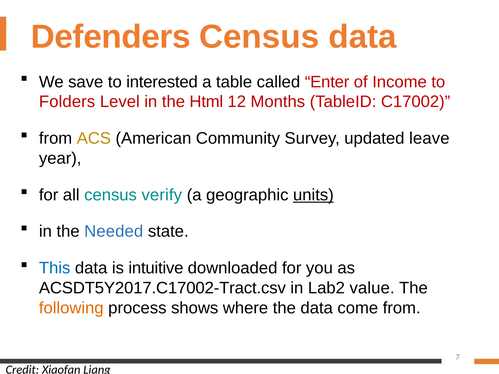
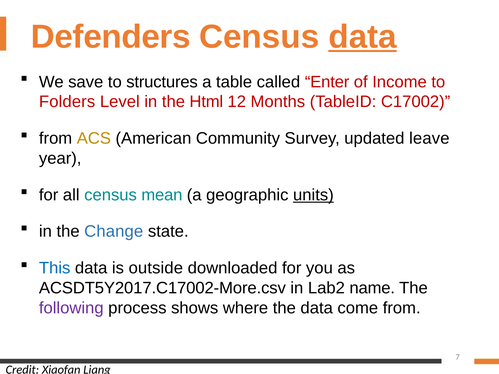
data at (363, 37) underline: none -> present
interested: interested -> structures
verify: verify -> mean
Needed: Needed -> Change
intuitive: intuitive -> outside
ACSDT5Y2017.C17002-Tract.csv: ACSDT5Y2017.C17002-Tract.csv -> ACSDT5Y2017.C17002-More.csv
value: value -> name
following colour: orange -> purple
